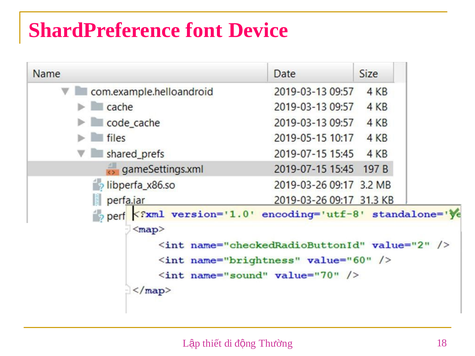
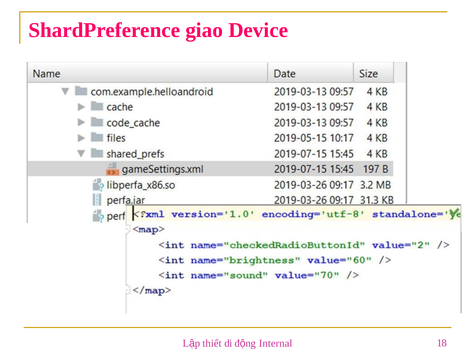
font: font -> giao
Thường: Thường -> Internal
